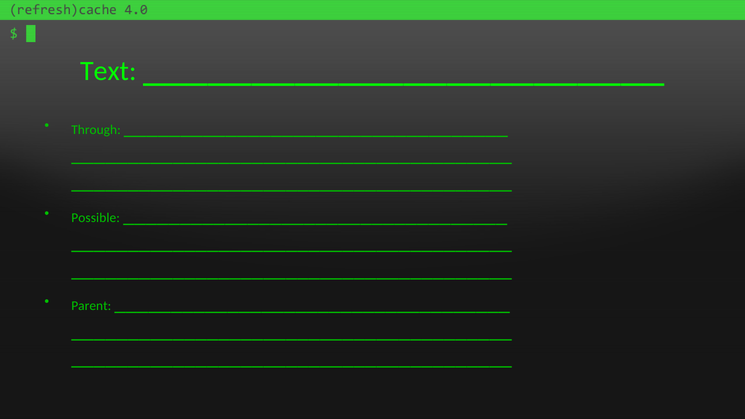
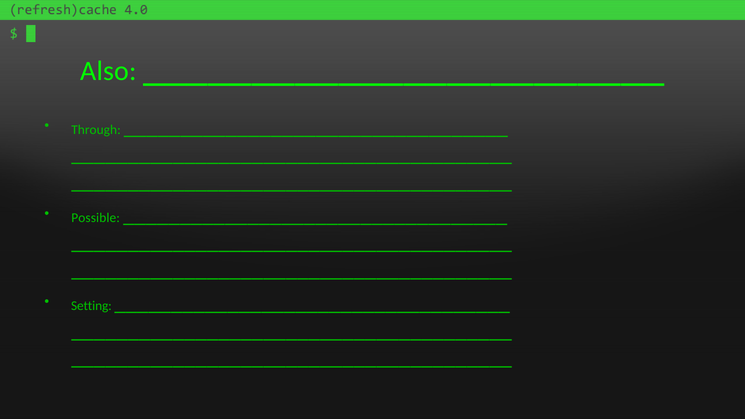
Text: Text -> Also
Parent: Parent -> Setting
